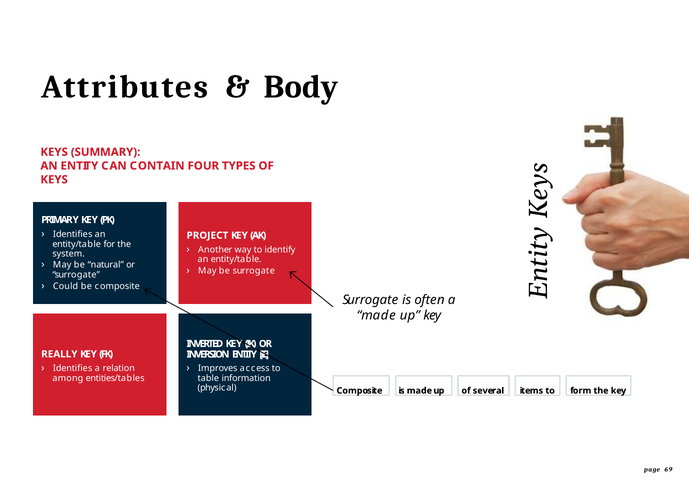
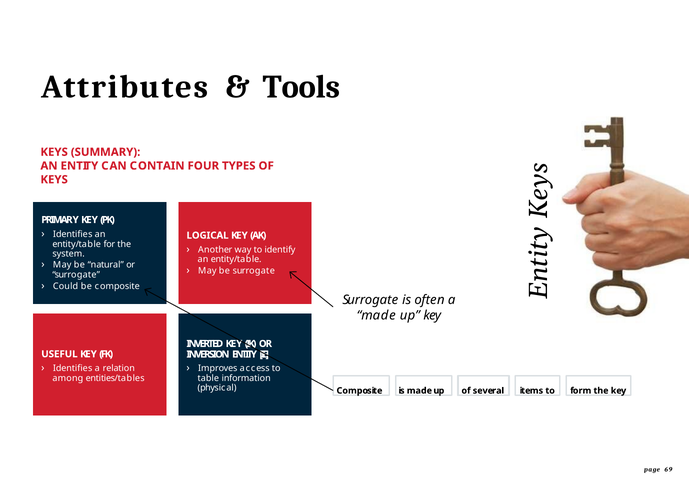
Body: Body -> Tools
PROJECT: PROJECT -> LOGICAL
REALLY: REALLY -> USEFUL
